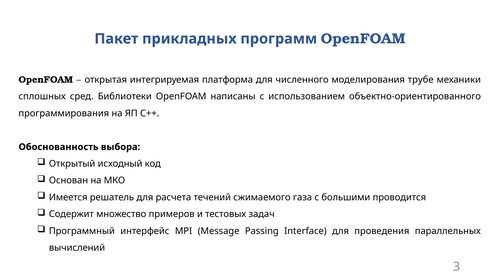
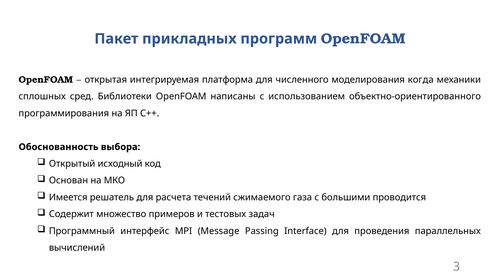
трубе: трубе -> когда
